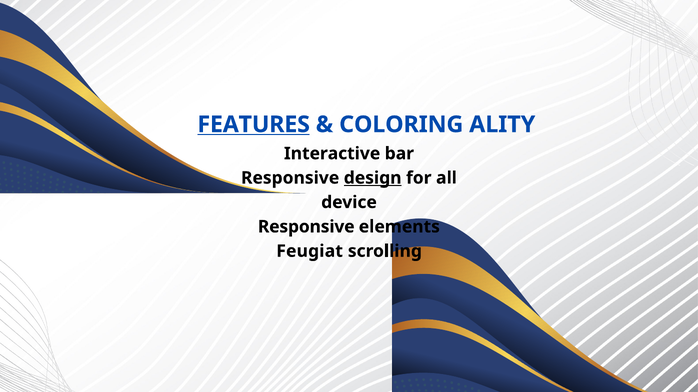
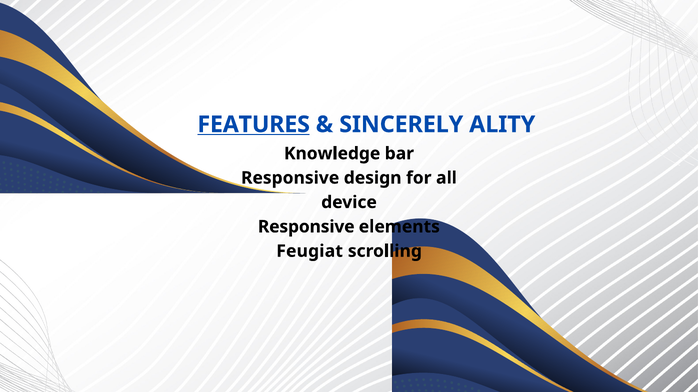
COLORING: COLORING -> SINCERELY
Interactive: Interactive -> Knowledge
design underline: present -> none
